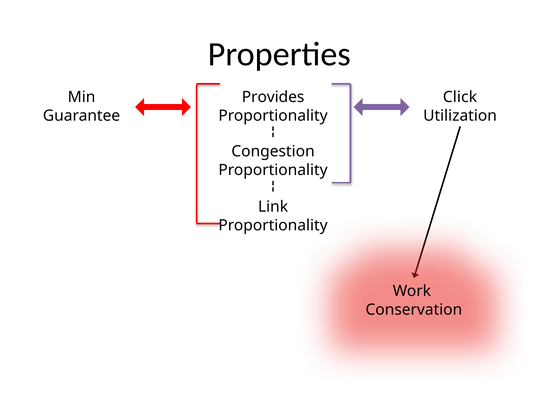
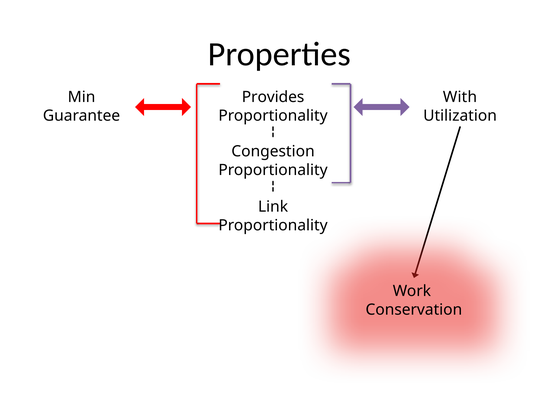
Click: Click -> With
